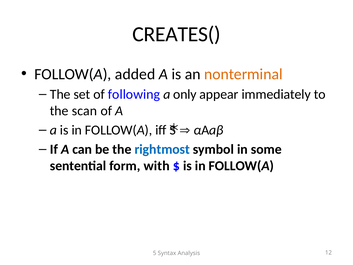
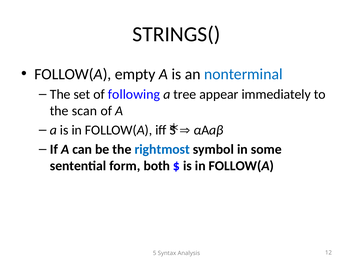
CREATES(: CREATES( -> STRINGS(
added: added -> empty
nonterminal colour: orange -> blue
only: only -> tree
with: with -> both
